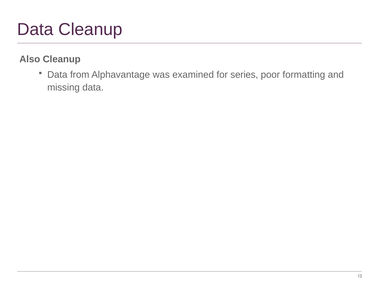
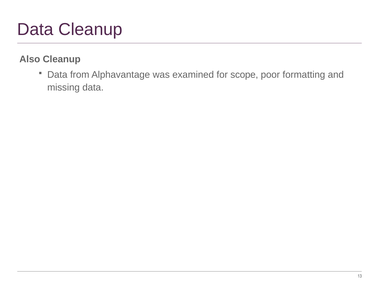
series: series -> scope
